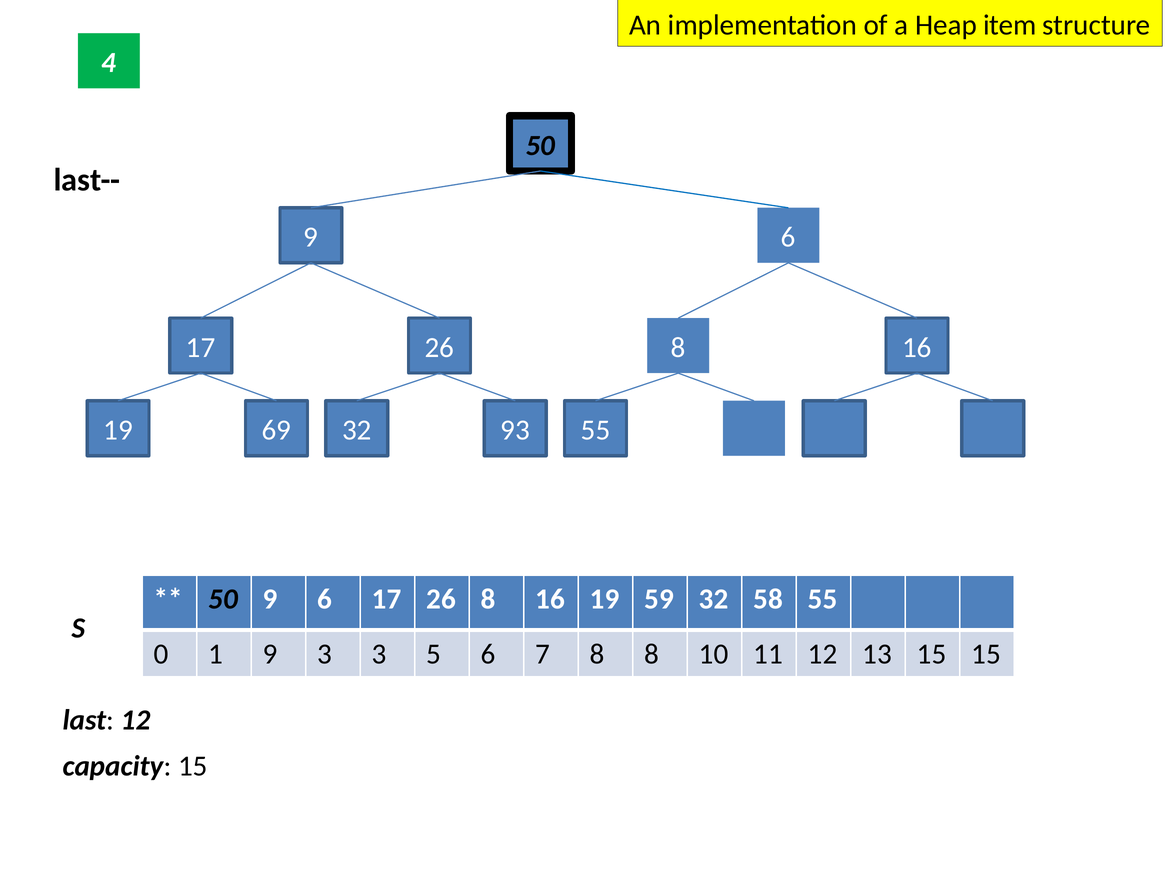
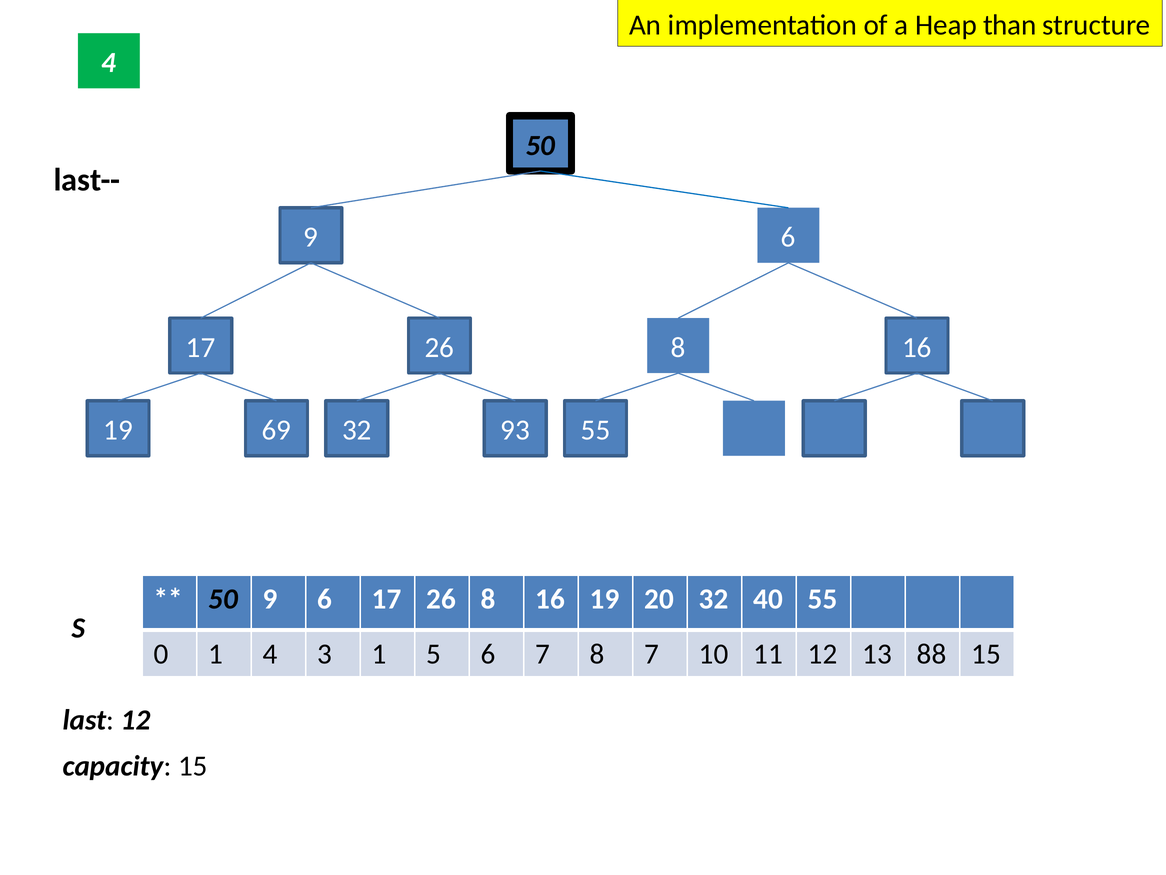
item: item -> than
59: 59 -> 20
58: 58 -> 40
1 9: 9 -> 4
3 3: 3 -> 1
8 8: 8 -> 7
13 15: 15 -> 88
